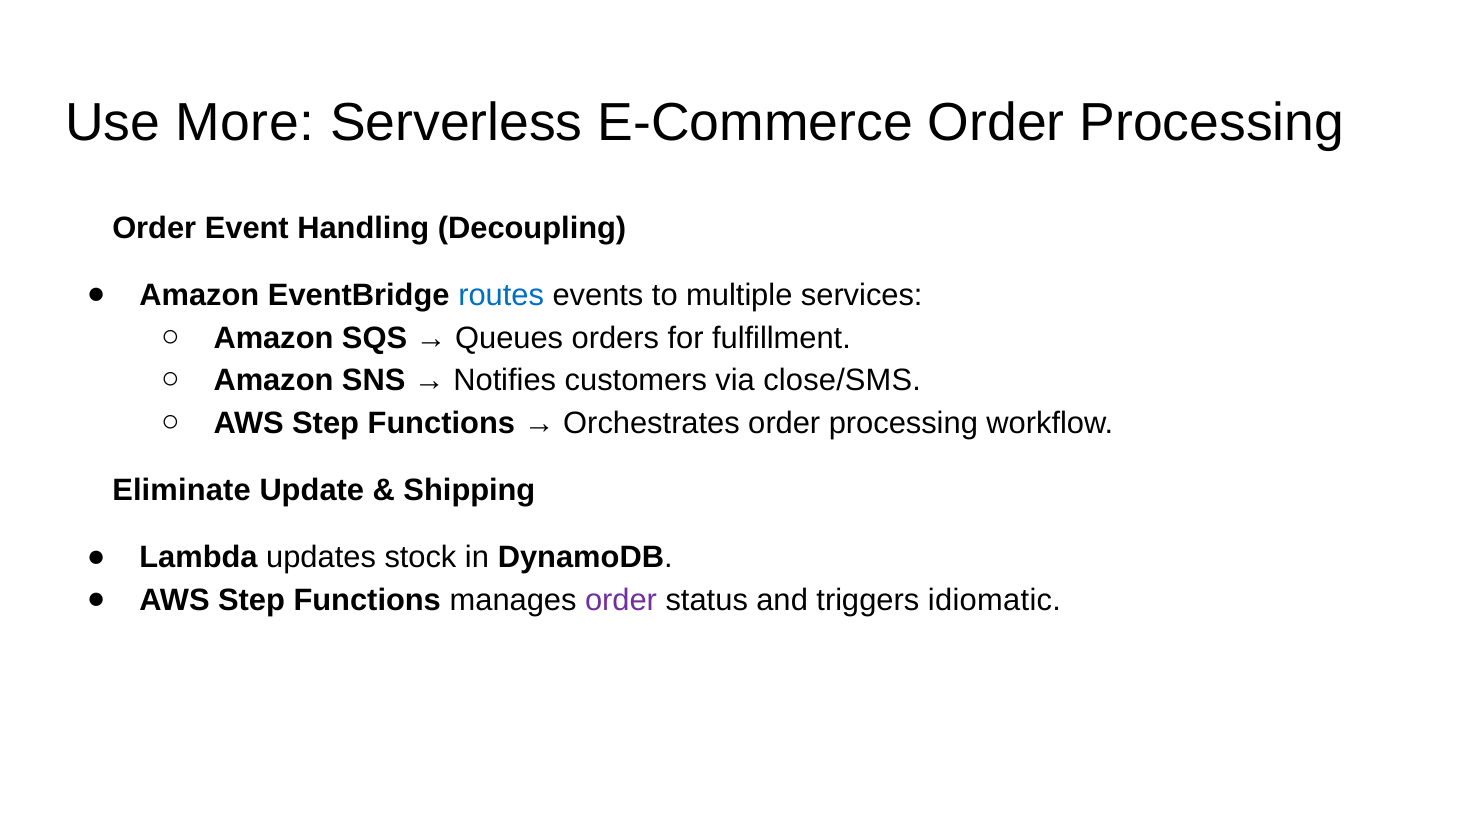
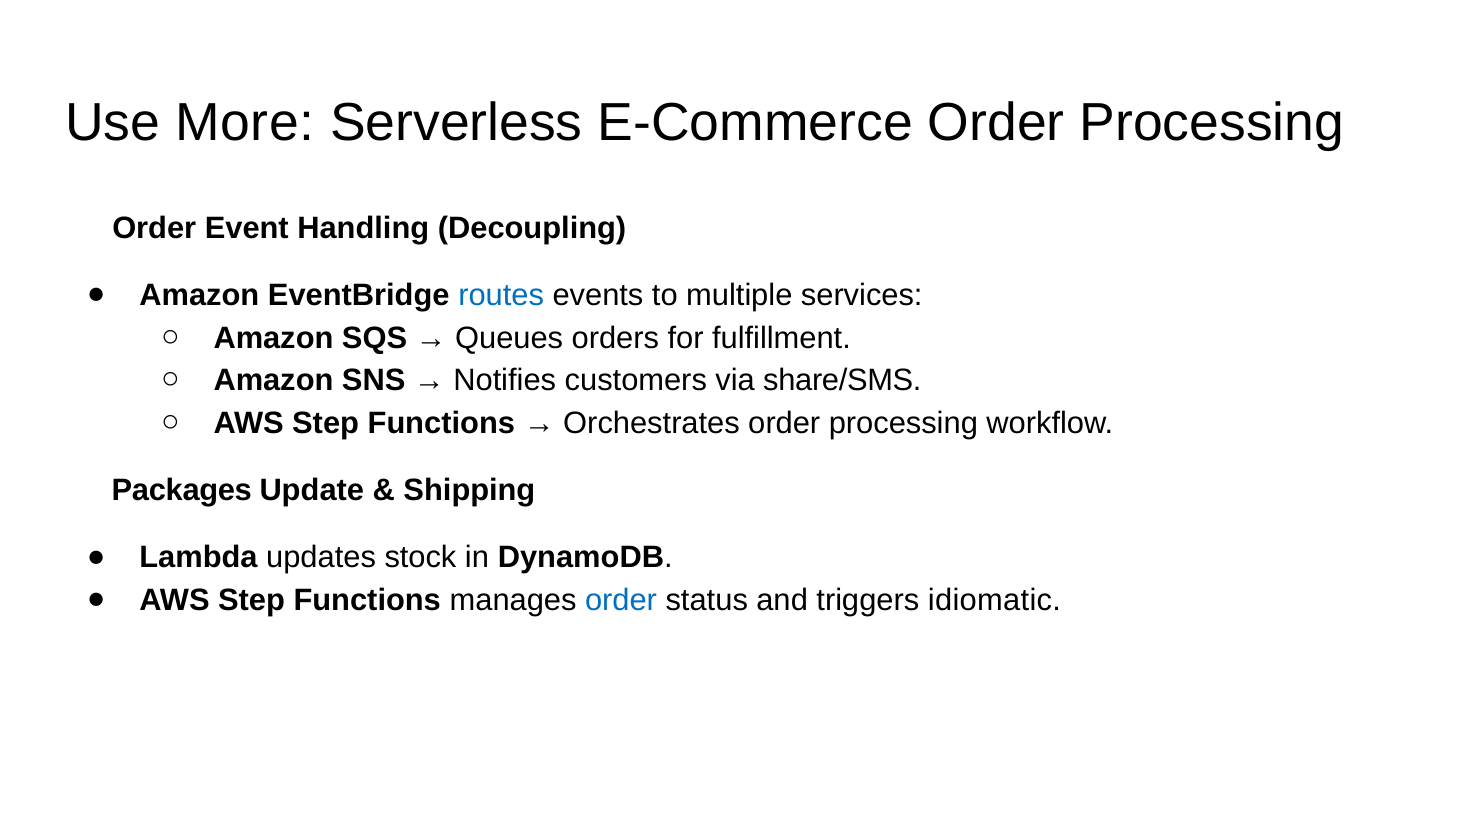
close/SMS: close/SMS -> share/SMS
Eliminate: Eliminate -> Packages
order at (621, 600) colour: purple -> blue
